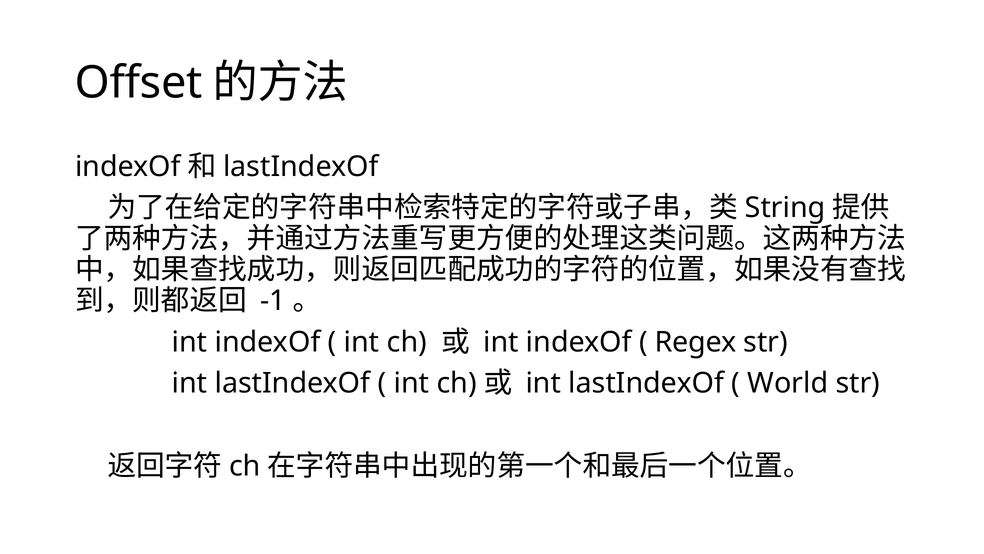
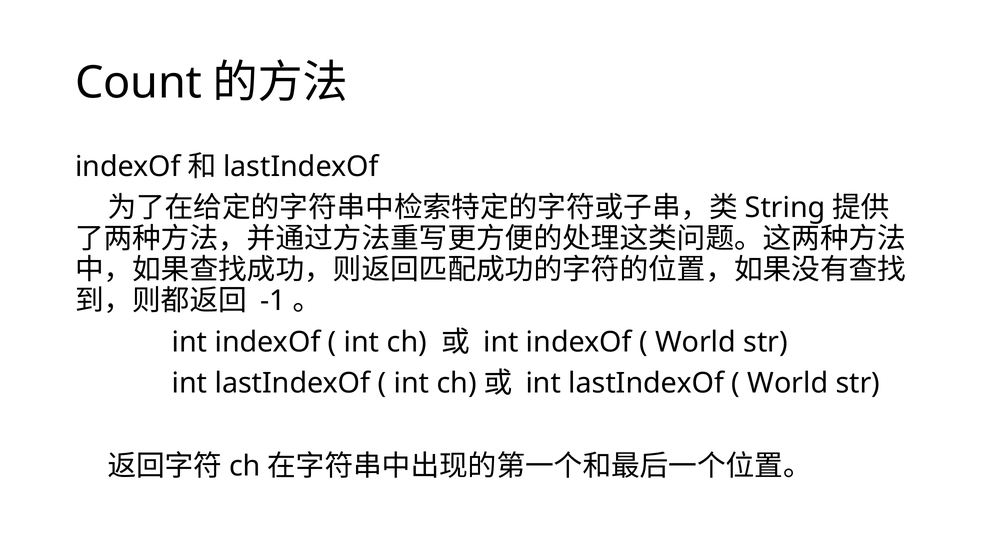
Offset: Offset -> Count
Regex at (696, 342): Regex -> World
